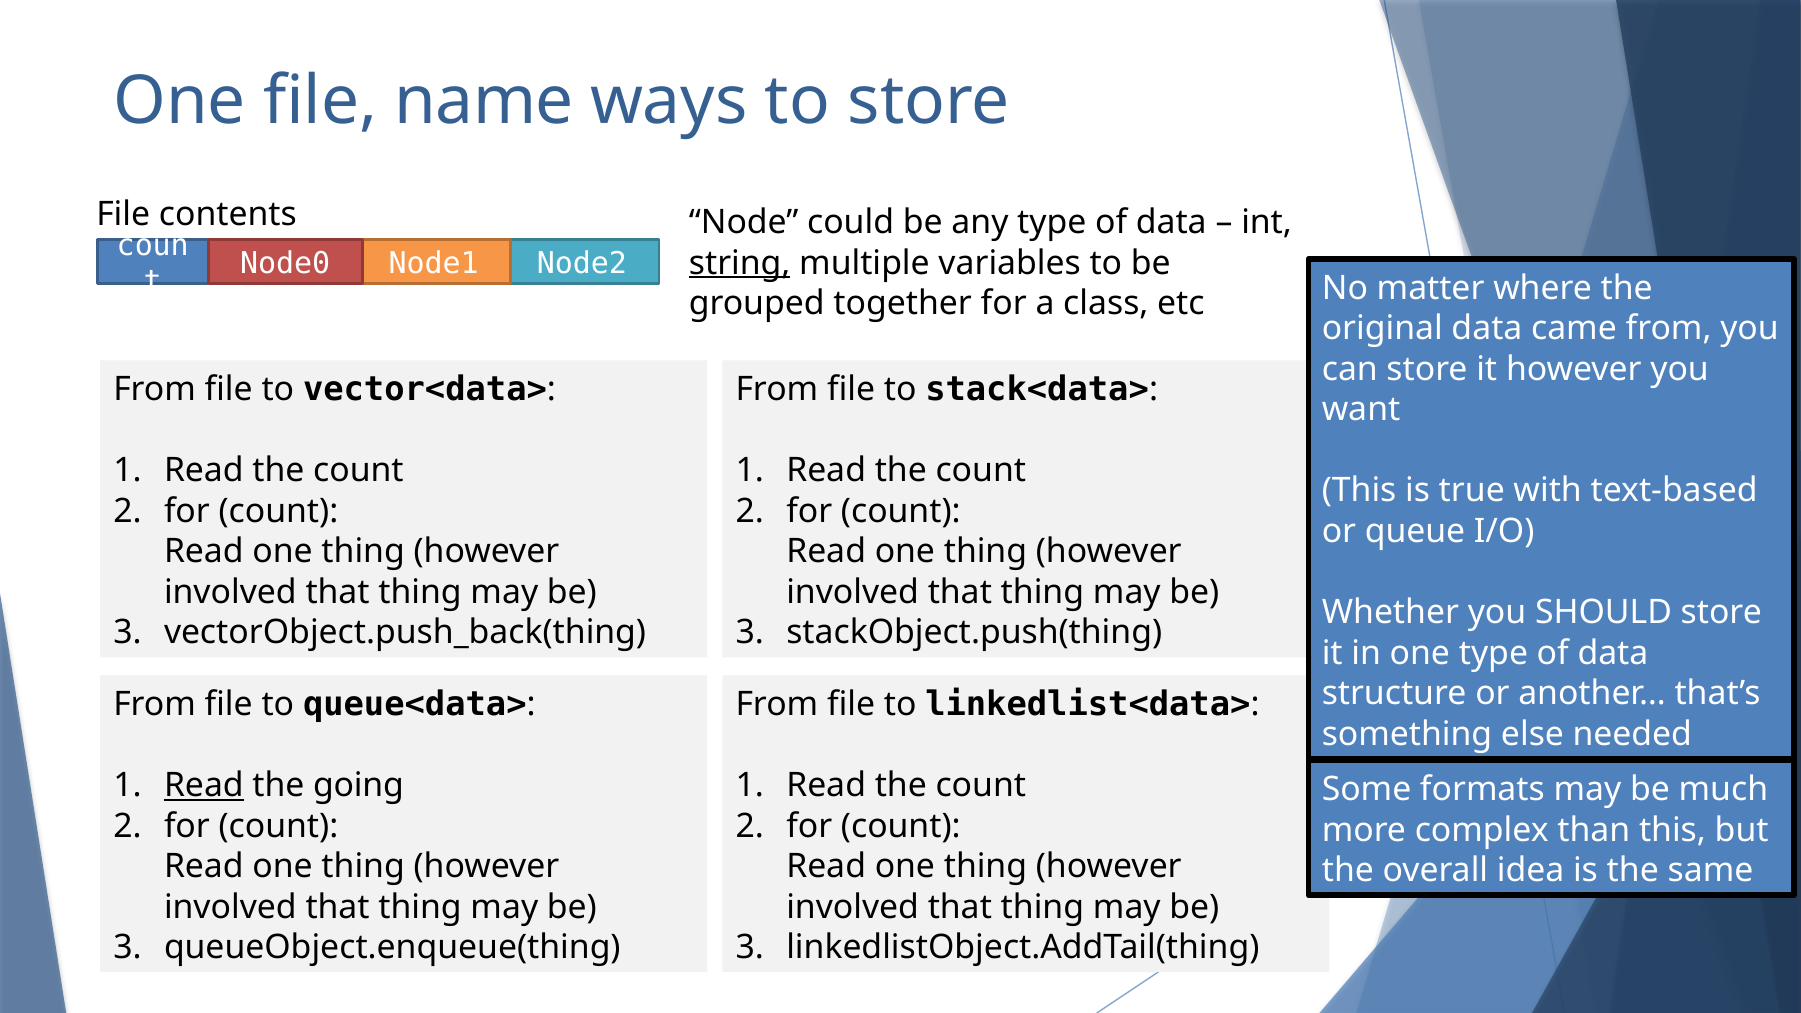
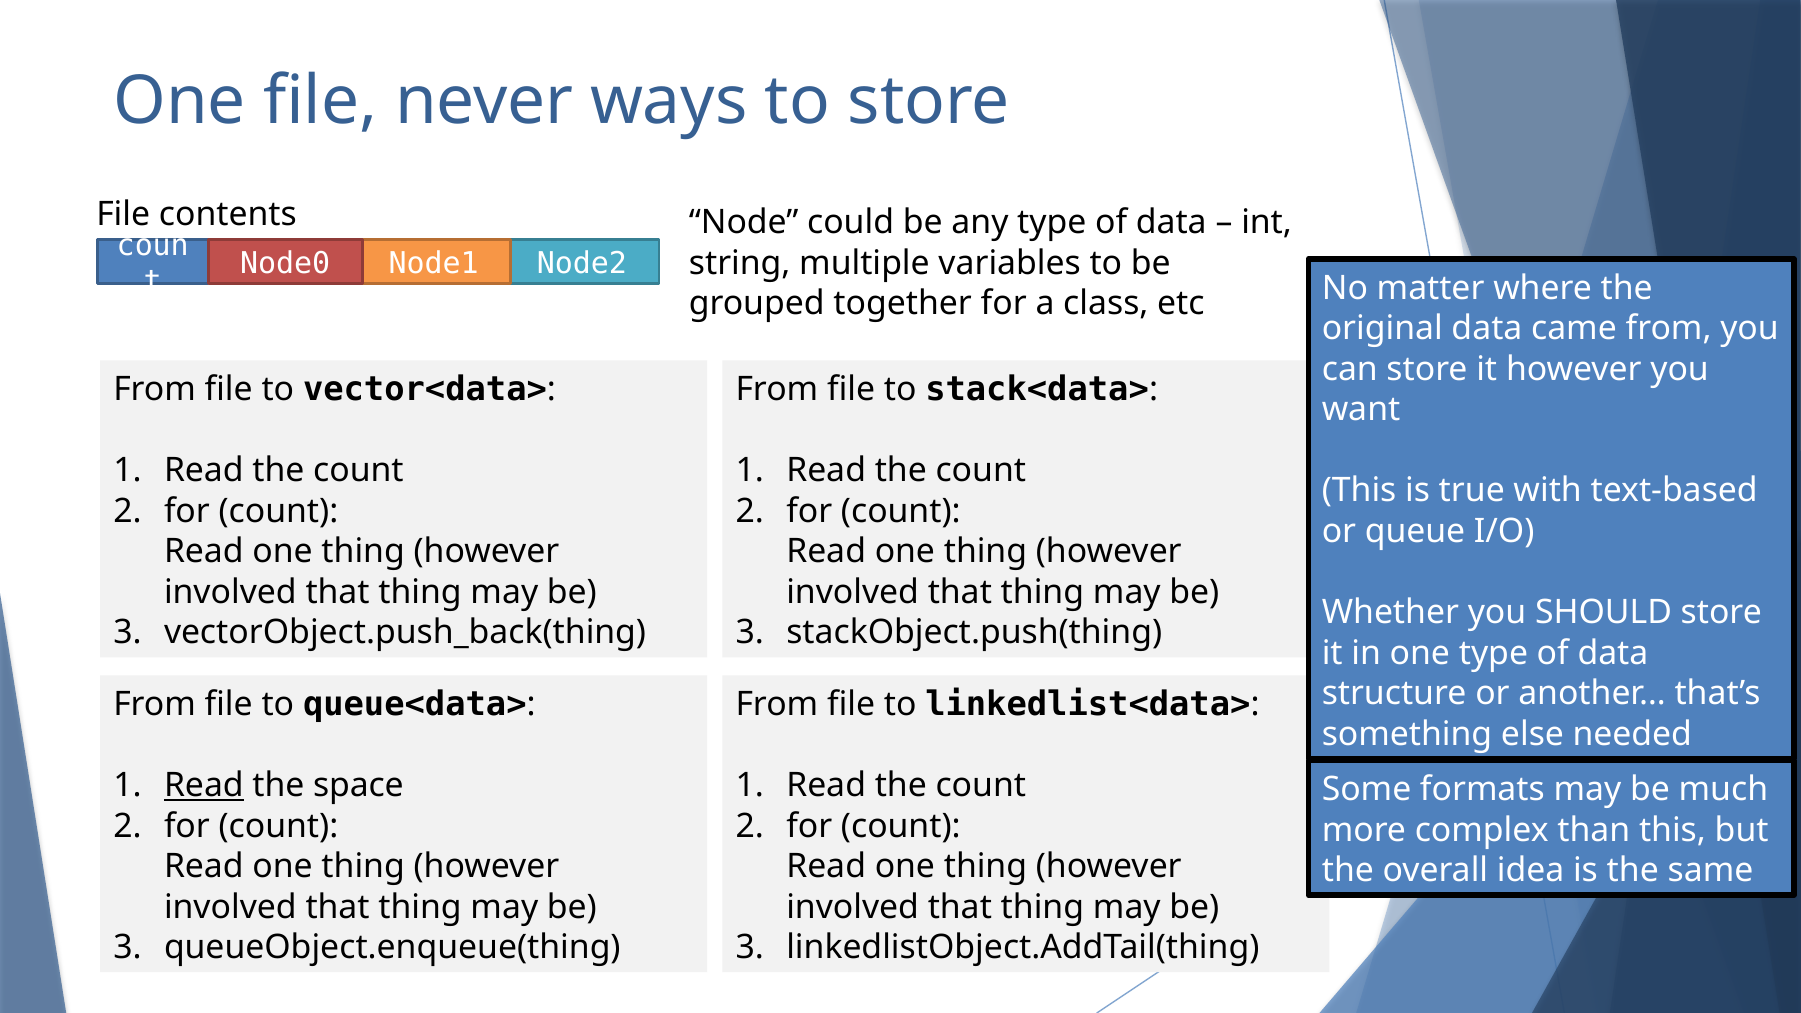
name: name -> never
string underline: present -> none
going: going -> space
